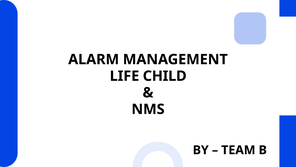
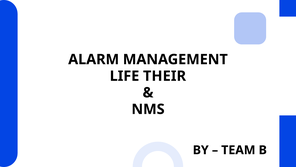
CHILD: CHILD -> THEIR
